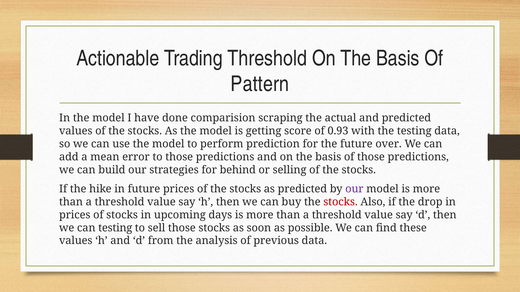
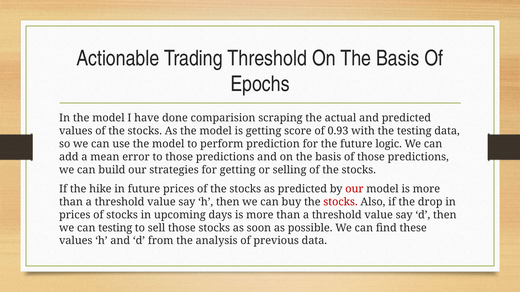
Pattern: Pattern -> Epochs
over: over -> logic
for behind: behind -> getting
our at (354, 189) colour: purple -> red
